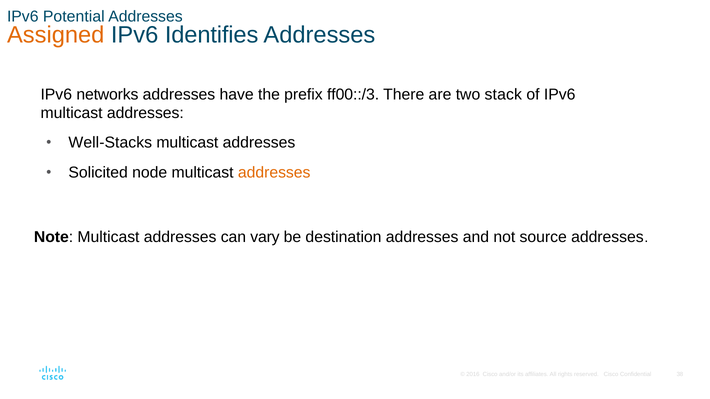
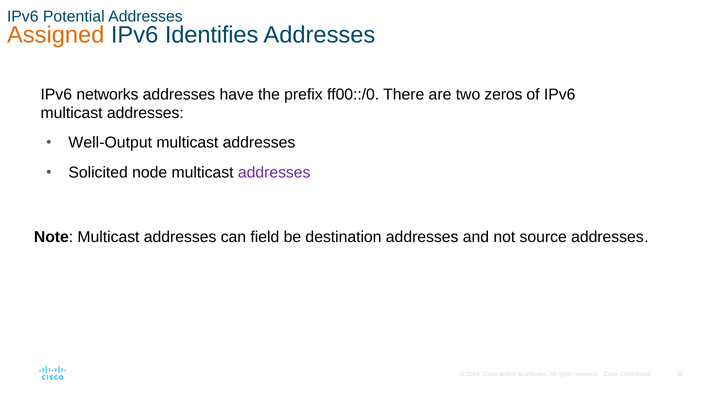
ff00::/3: ff00::/3 -> ff00::/0
stack: stack -> zeros
Well-Stacks: Well-Stacks -> Well-Output
addresses at (274, 173) colour: orange -> purple
vary: vary -> field
